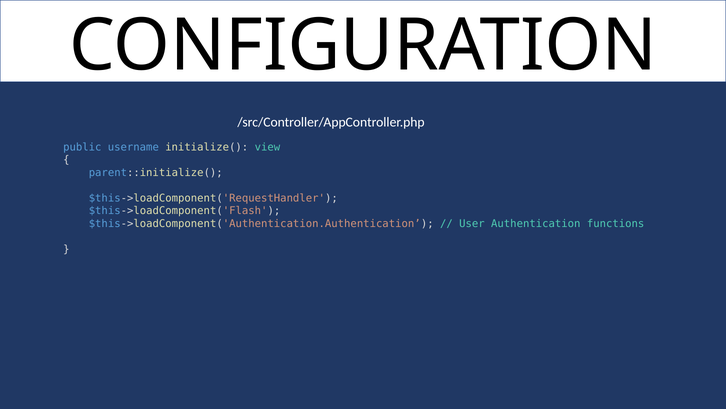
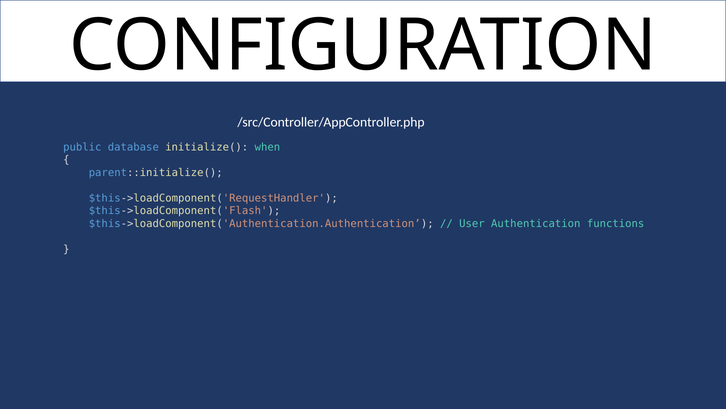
username: username -> database
view: view -> when
